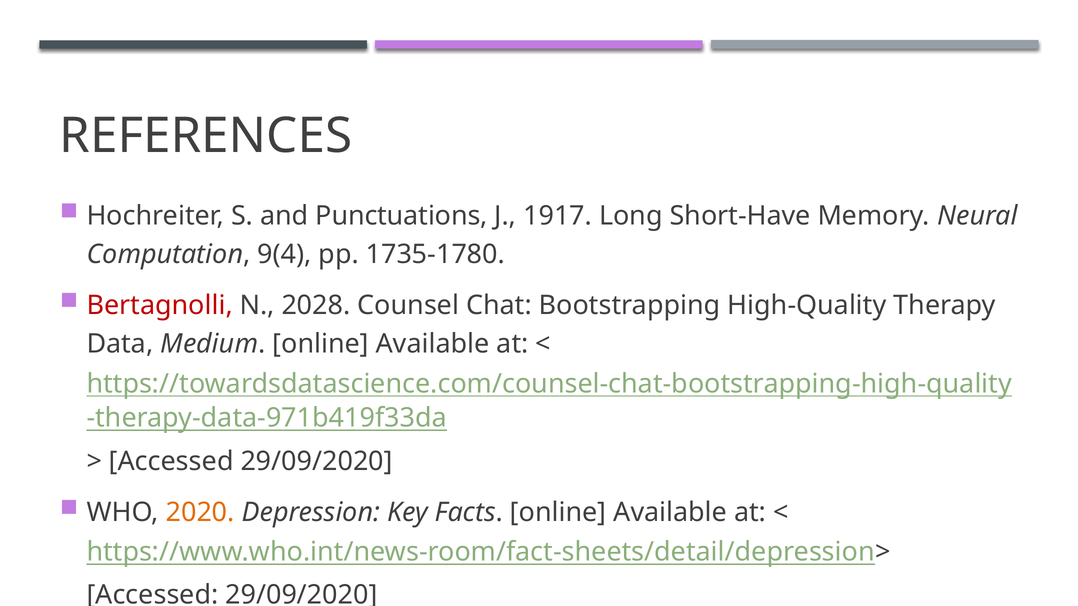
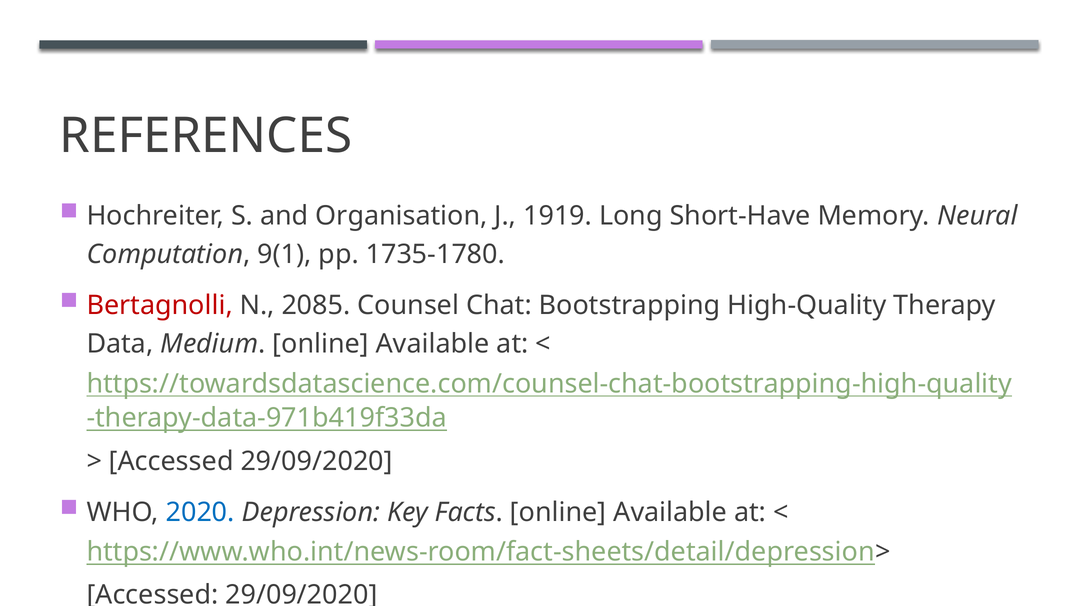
Punctuations: Punctuations -> Organisation
1917: 1917 -> 1919
9(4: 9(4 -> 9(1
2028: 2028 -> 2085
2020 colour: orange -> blue
